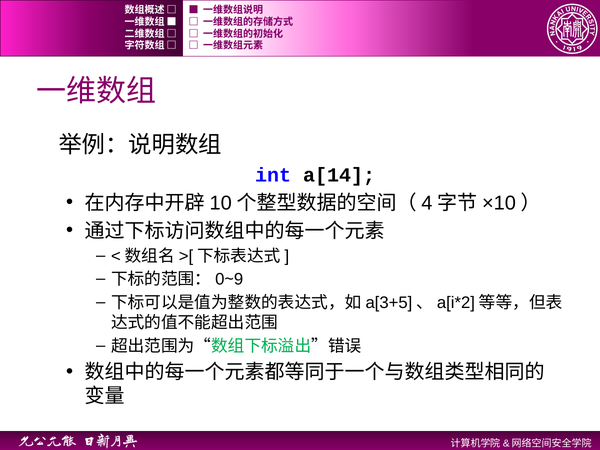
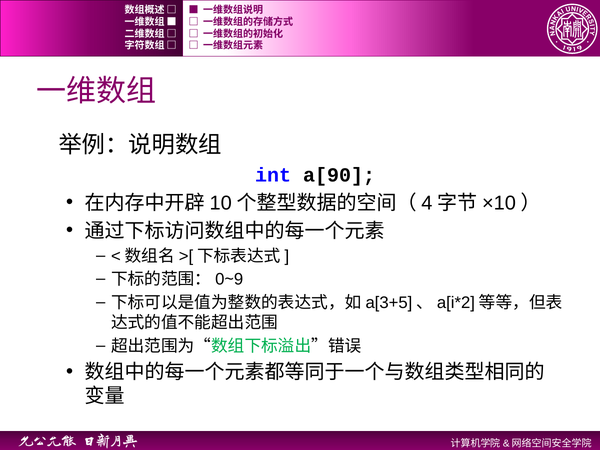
a[14: a[14 -> a[90
